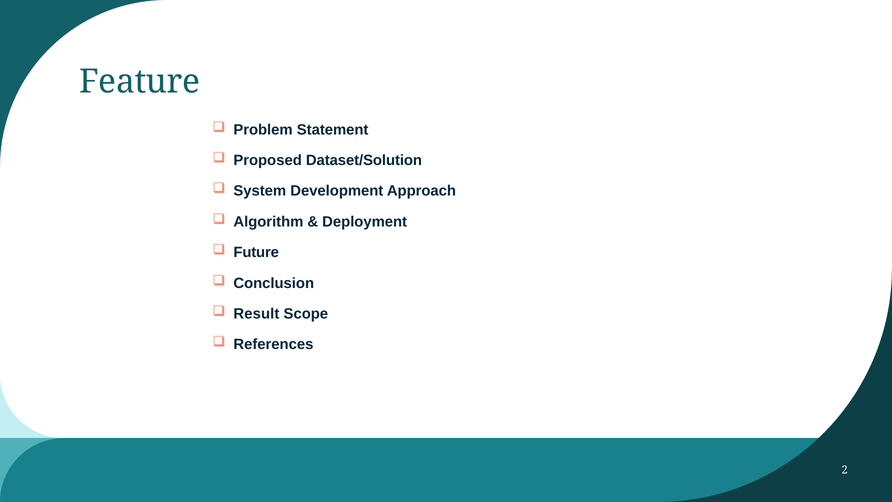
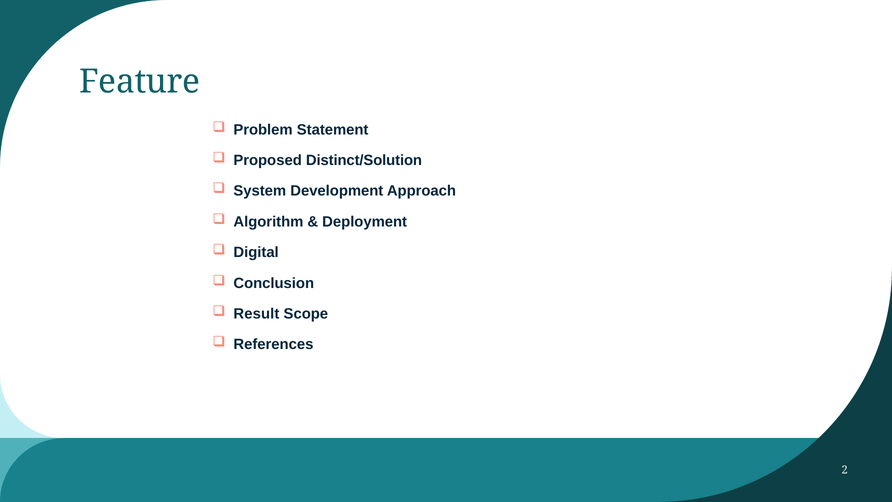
Dataset/Solution: Dataset/Solution -> Distinct/Solution
Future: Future -> Digital
